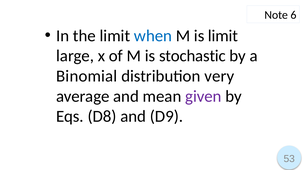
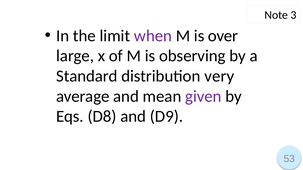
6: 6 -> 3
when colour: blue -> purple
is limit: limit -> over
stochastic: stochastic -> observing
Binomial: Binomial -> Standard
